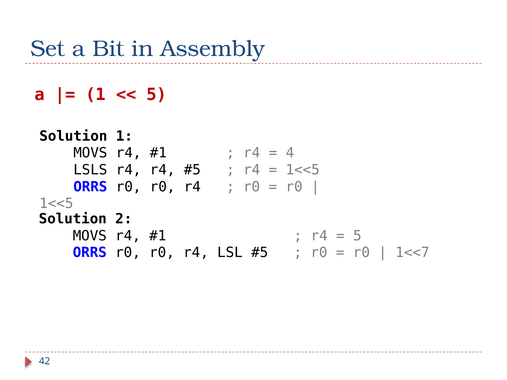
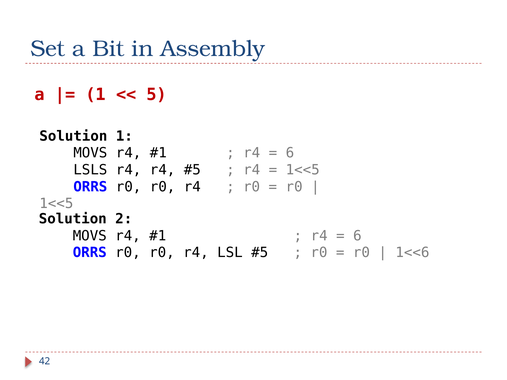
4 at (290, 153): 4 -> 6
5 at (357, 236): 5 -> 6
1<<7: 1<<7 -> 1<<6
